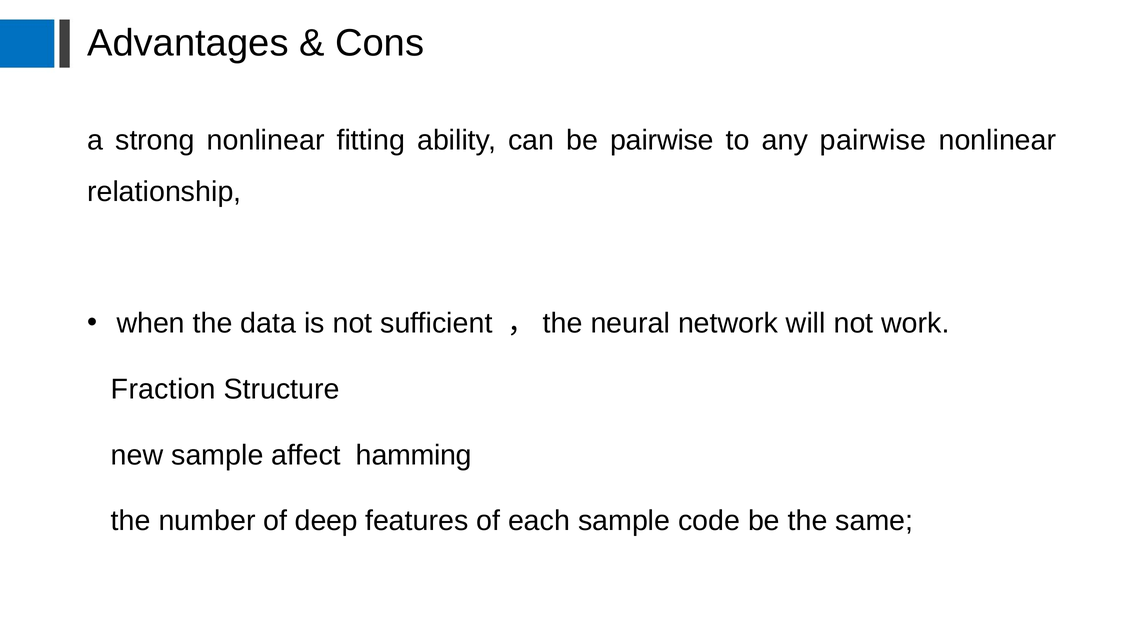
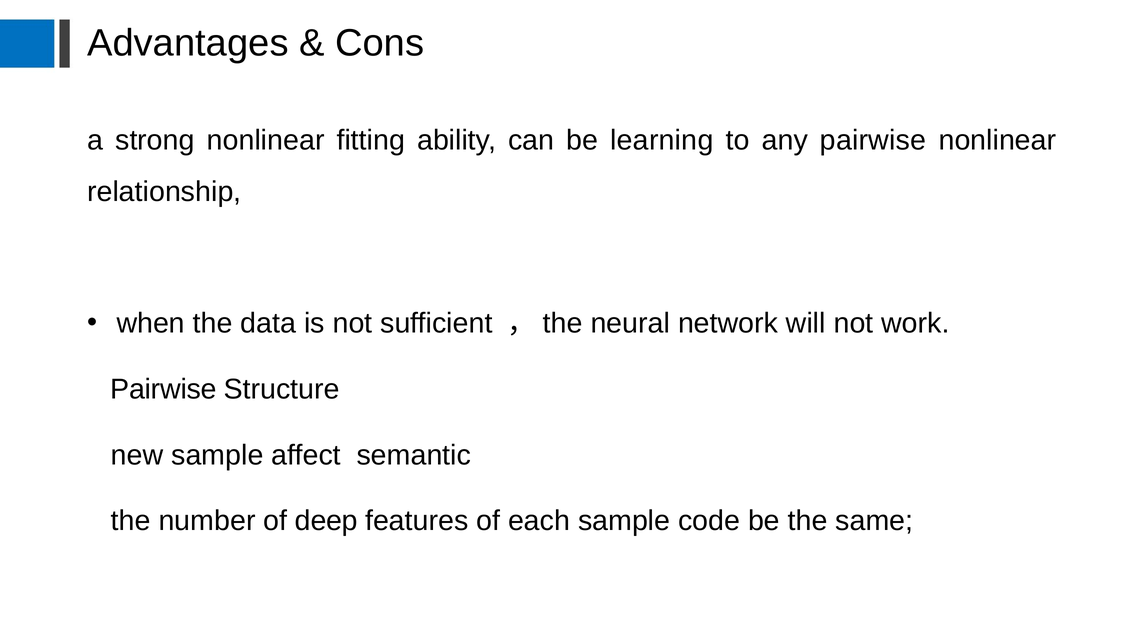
be pairwise: pairwise -> learning
Fraction at (163, 389): Fraction -> Pairwise
hamming: hamming -> semantic
